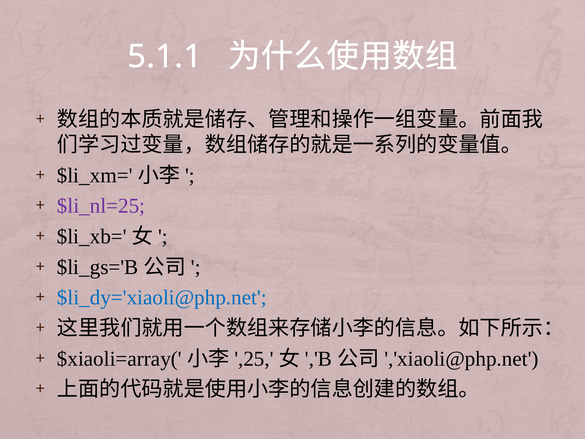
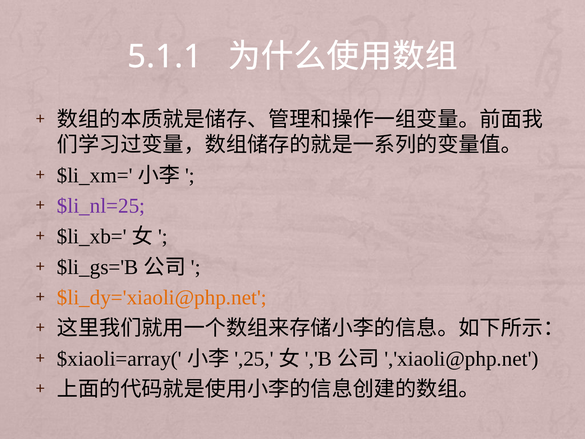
$li_dy='xiaoli@php.net colour: blue -> orange
